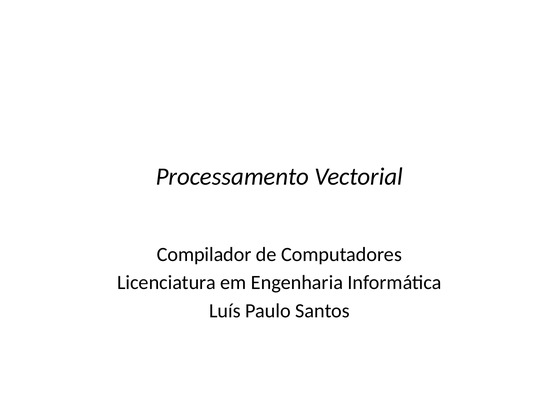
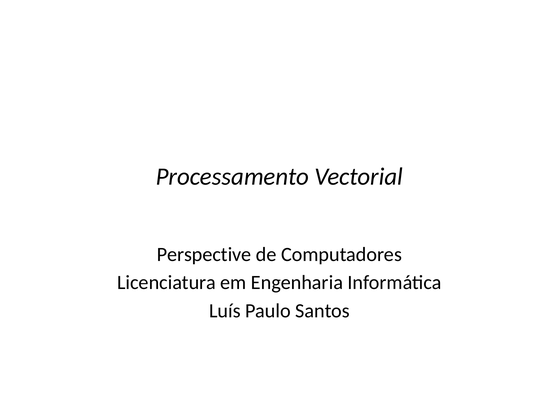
Compilador: Compilador -> Perspective
